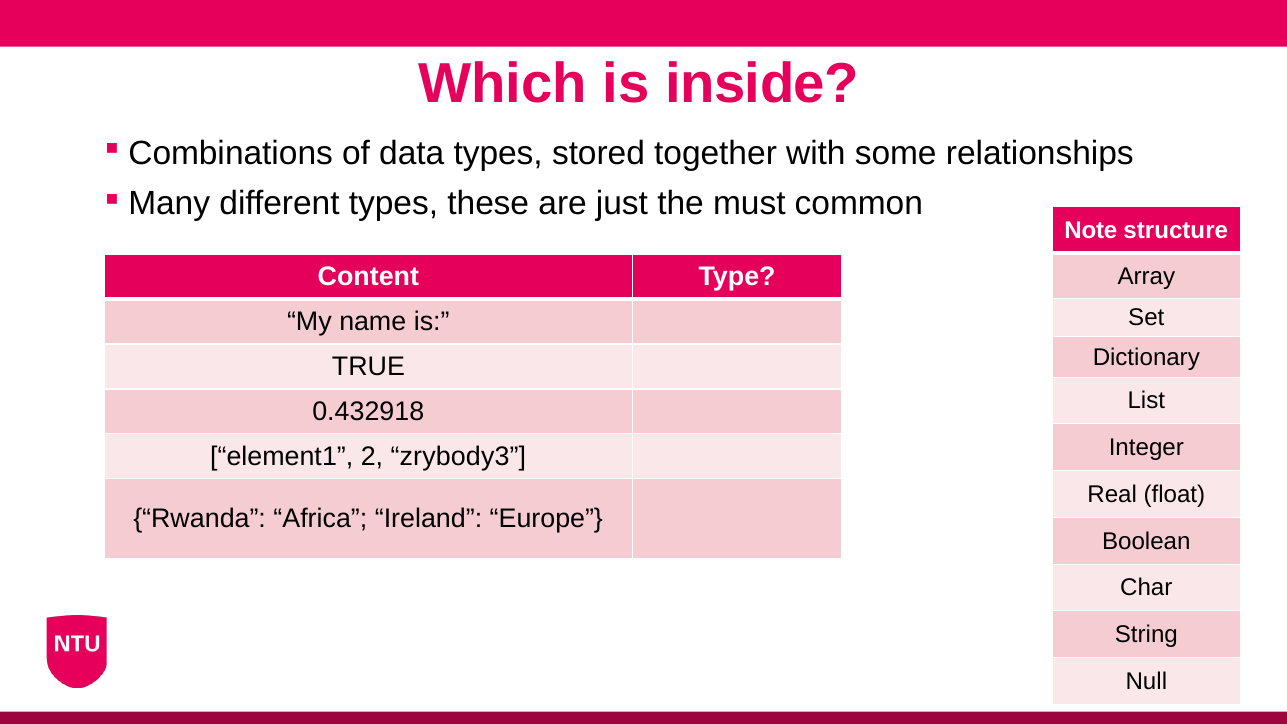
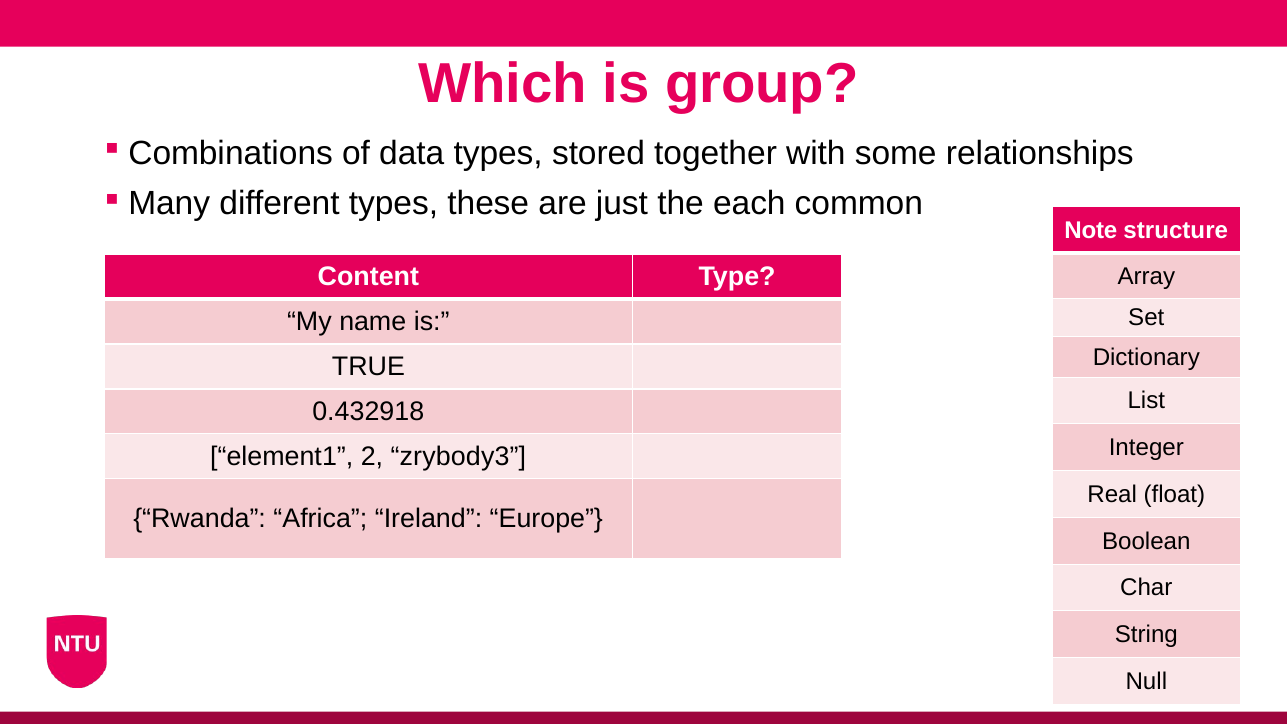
inside: inside -> group
must: must -> each
